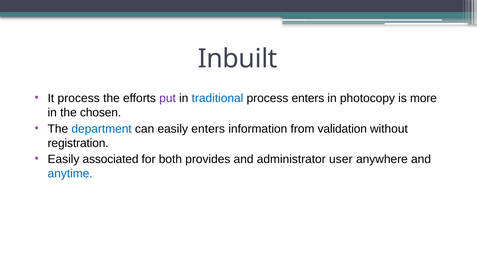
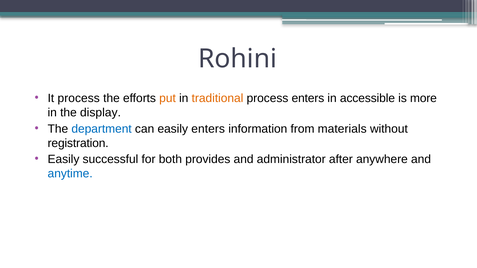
Inbuilt: Inbuilt -> Rohini
put colour: purple -> orange
traditional colour: blue -> orange
photocopy: photocopy -> accessible
chosen: chosen -> display
validation: validation -> materials
associated: associated -> successful
user: user -> after
